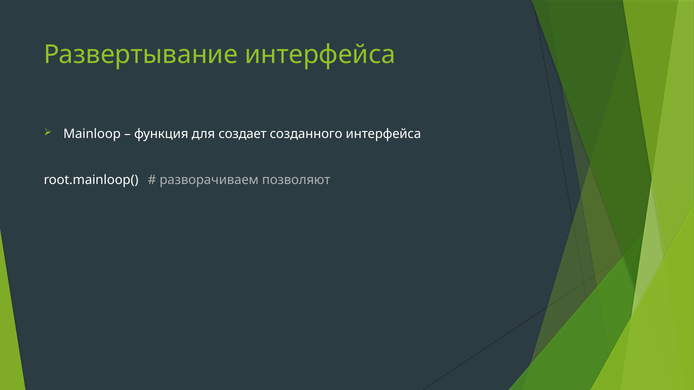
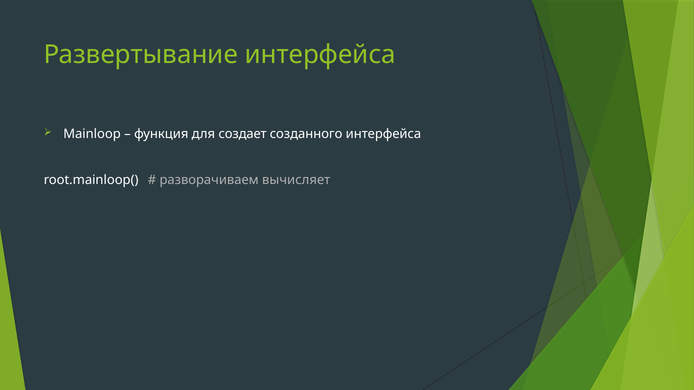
позволяют: позволяют -> вычисляет
